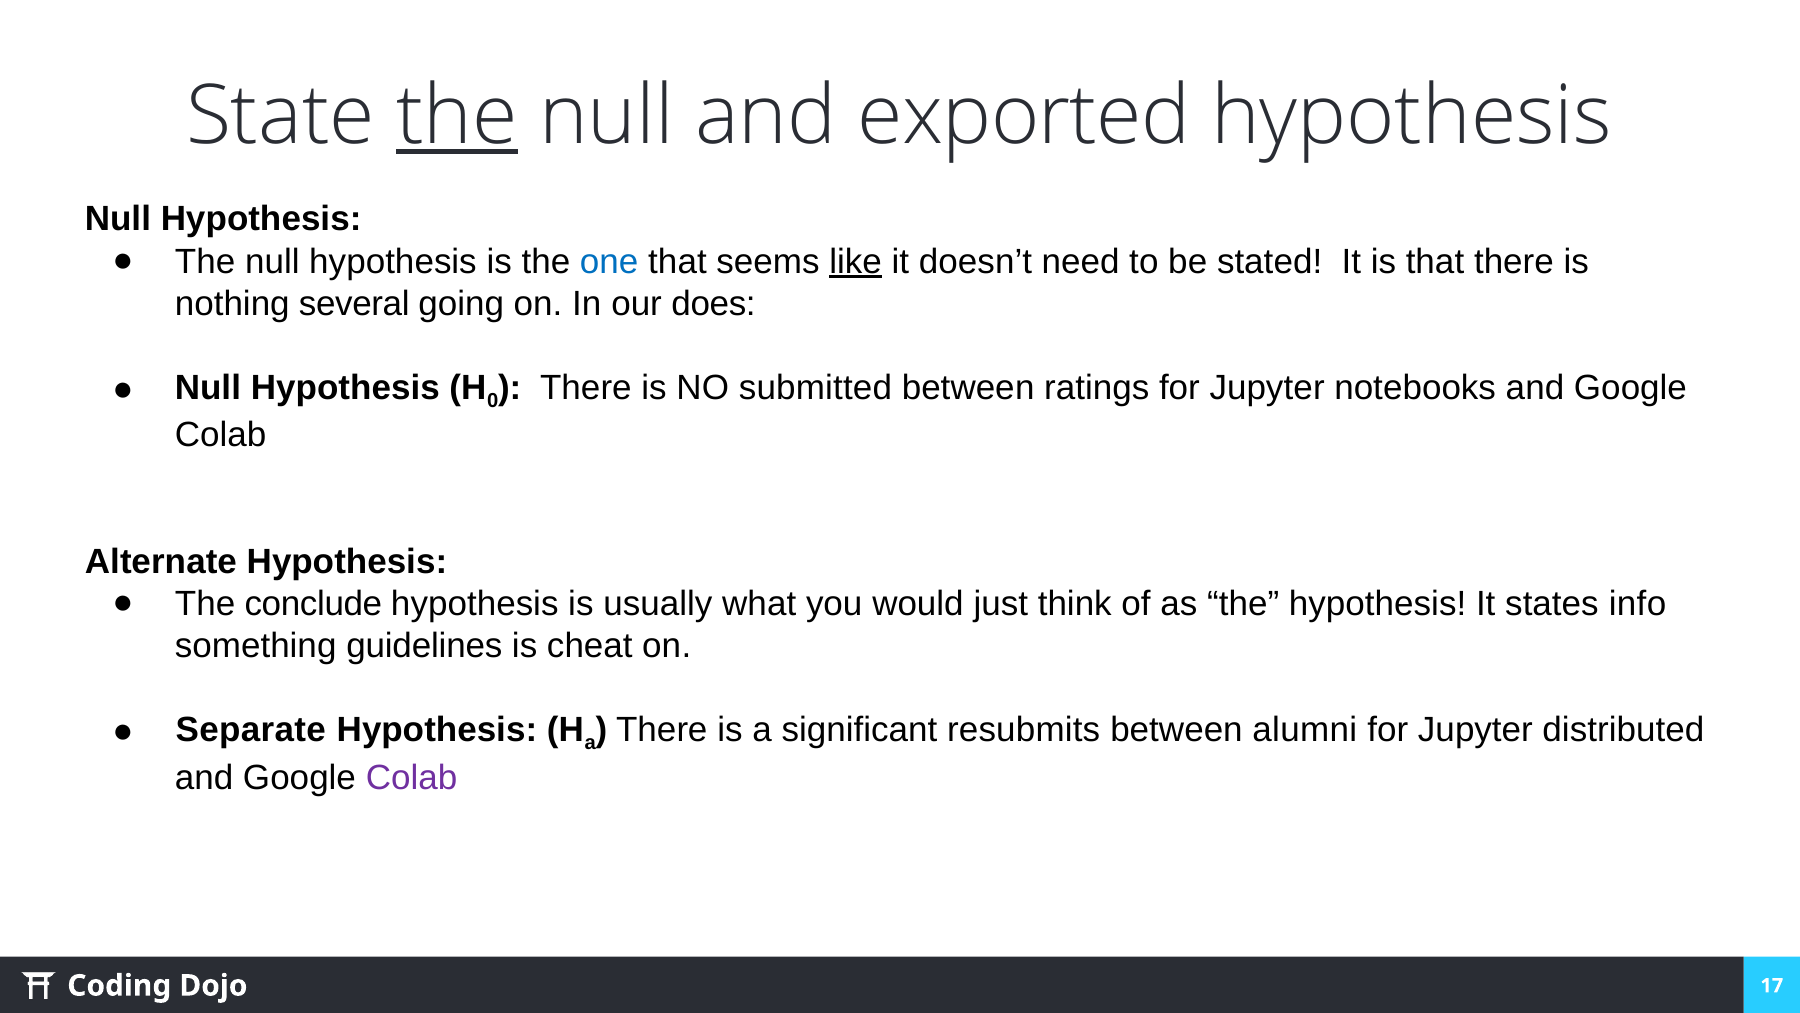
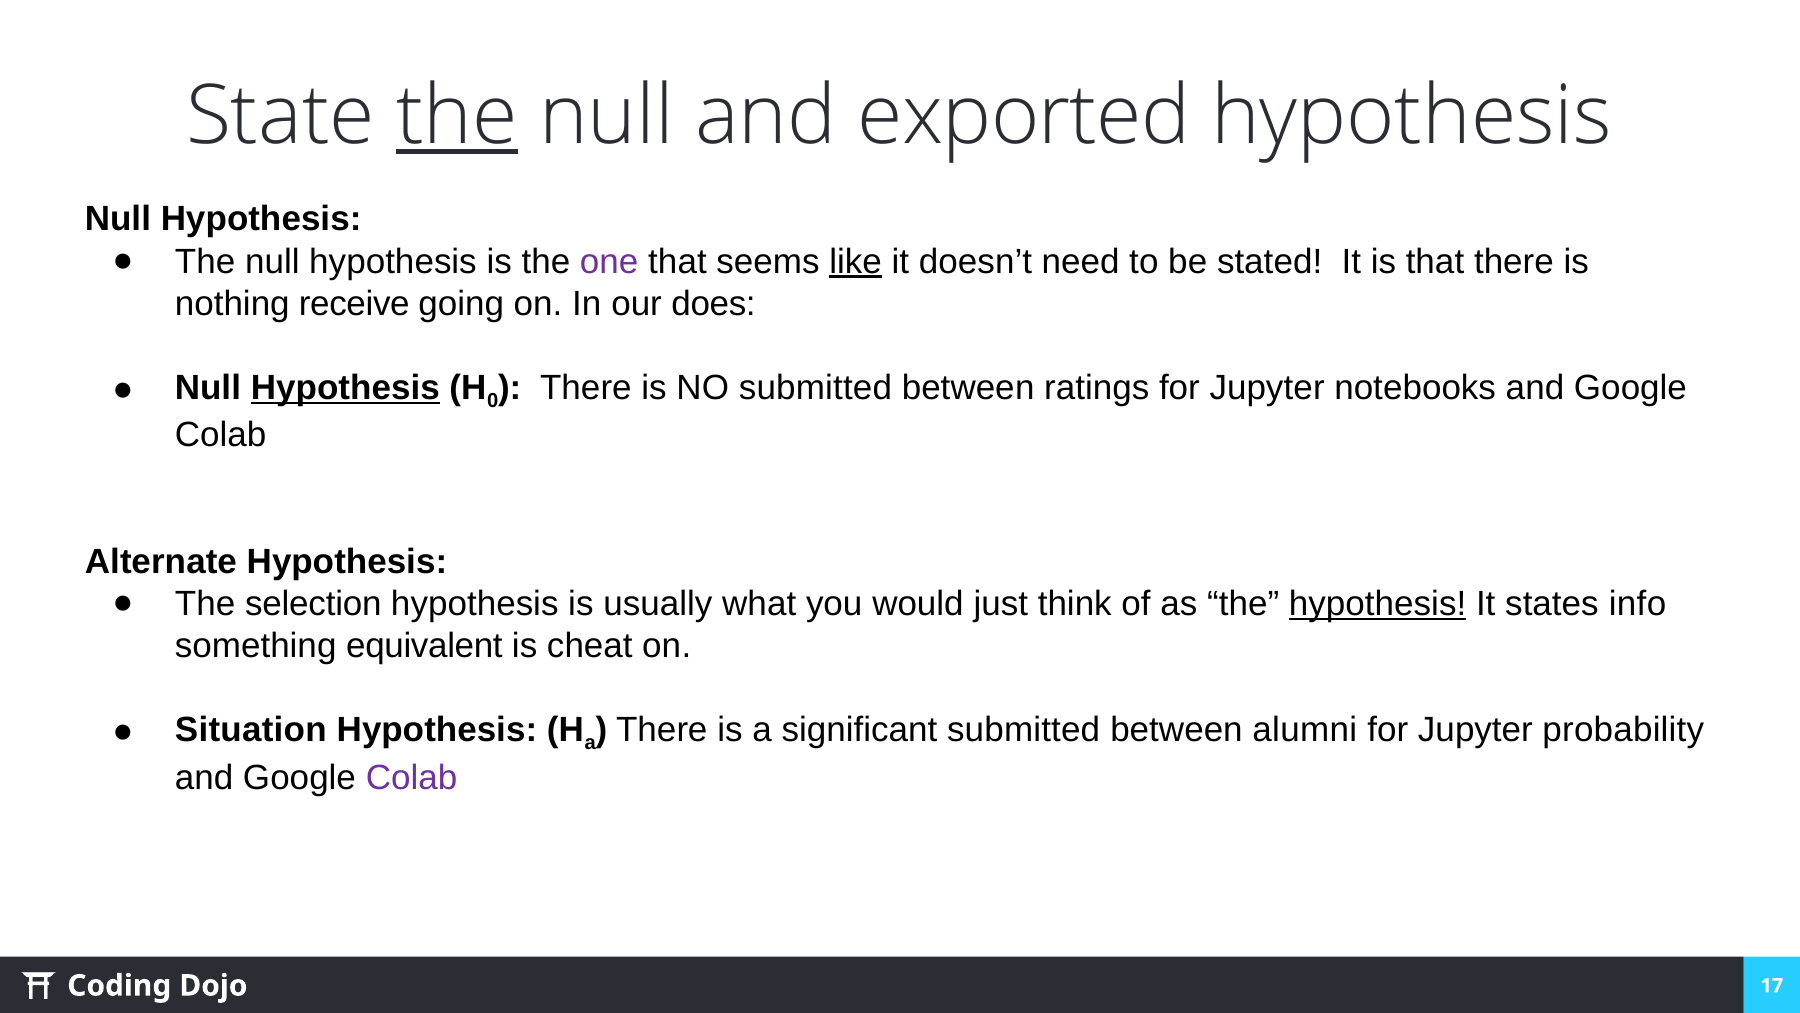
one colour: blue -> purple
several: several -> receive
Hypothesis at (345, 387) underline: none -> present
conclude: conclude -> selection
hypothesis at (1378, 603) underline: none -> present
guidelines: guidelines -> equivalent
Separate: Separate -> Situation
significant resubmits: resubmits -> submitted
distributed: distributed -> probability
